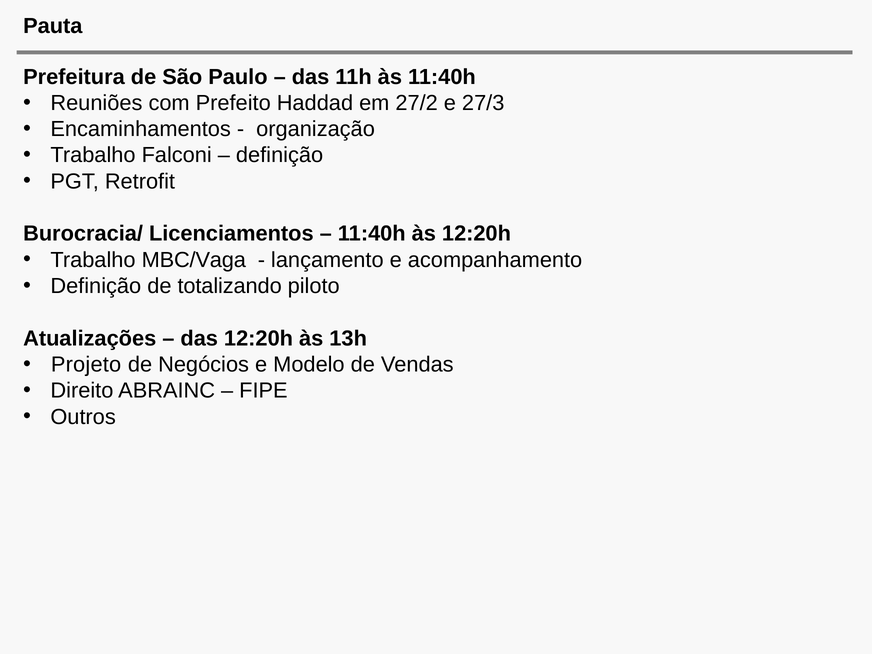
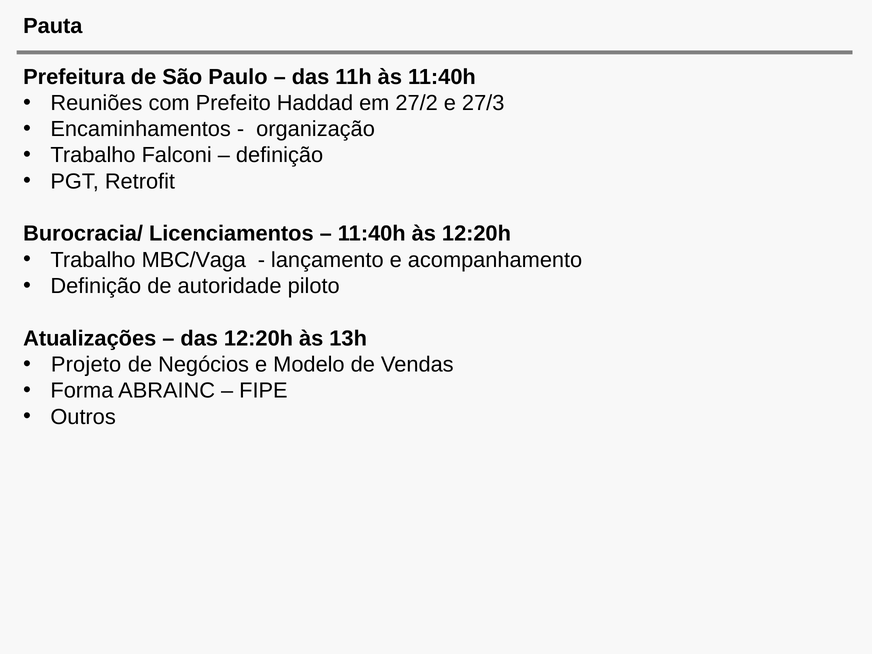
totalizando: totalizando -> autoridade
Direito: Direito -> Forma
